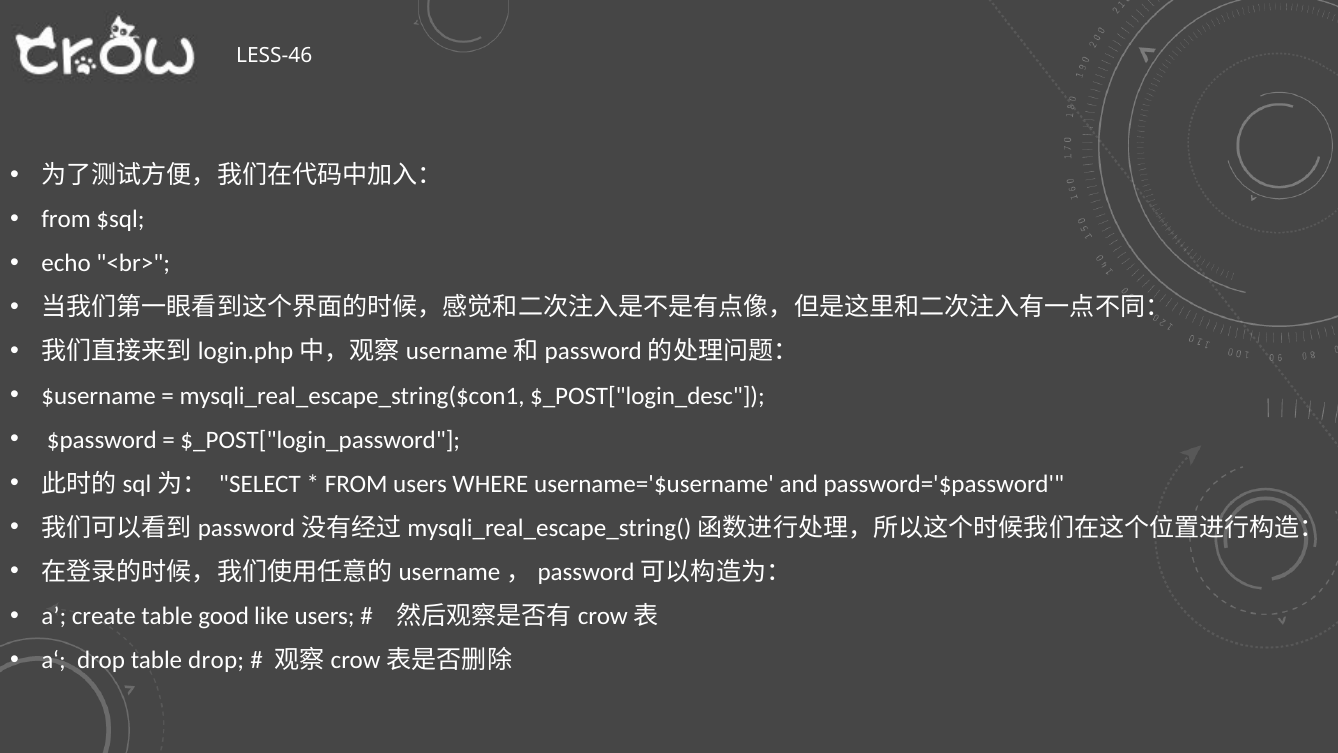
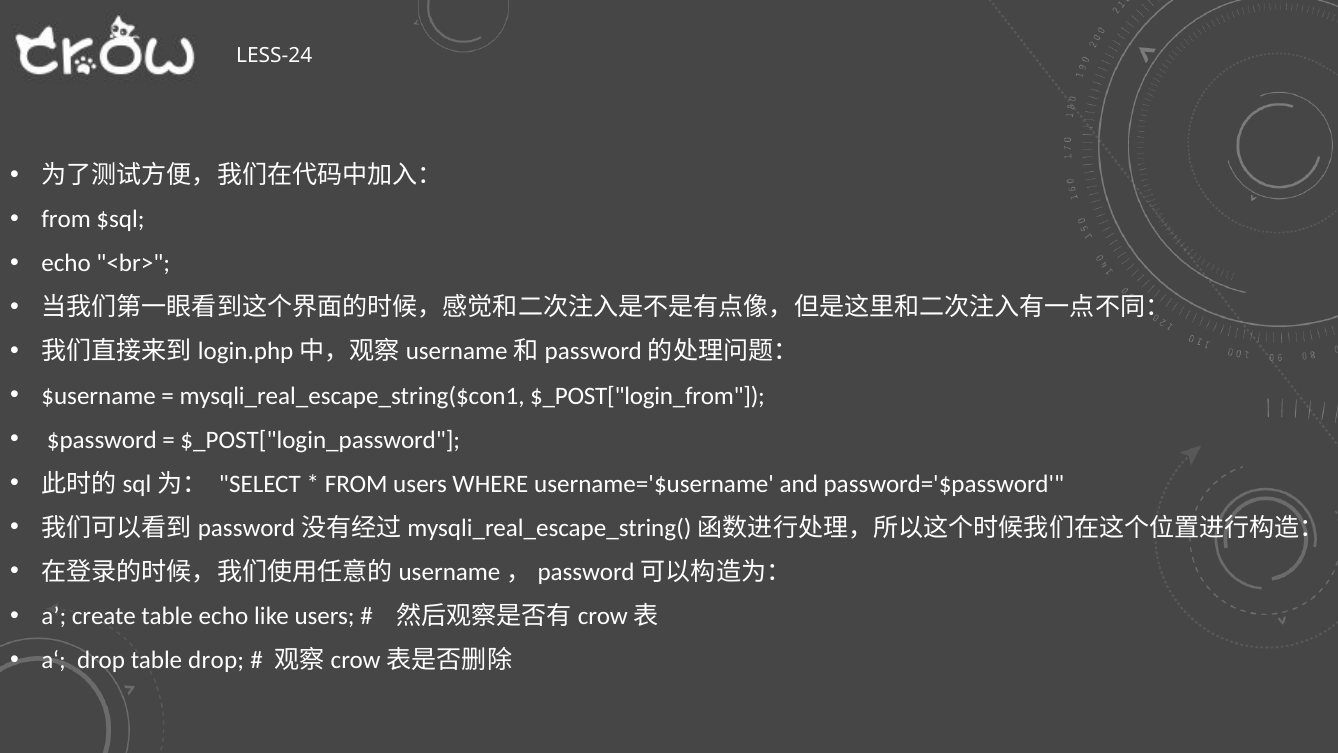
LESS-46: LESS-46 -> LESS-24
$_POST["login_desc: $_POST["login_desc -> $_POST["login_from
table good: good -> echo
